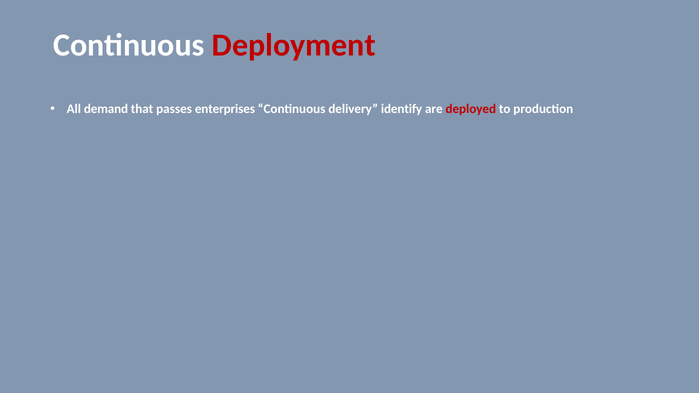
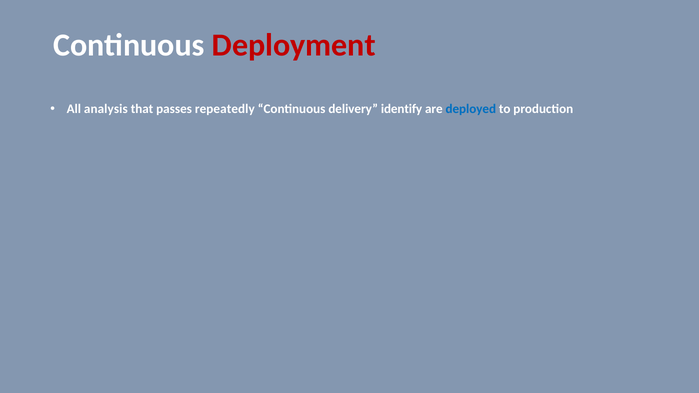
demand: demand -> analysis
enterprises: enterprises -> repeatedly
deployed colour: red -> blue
